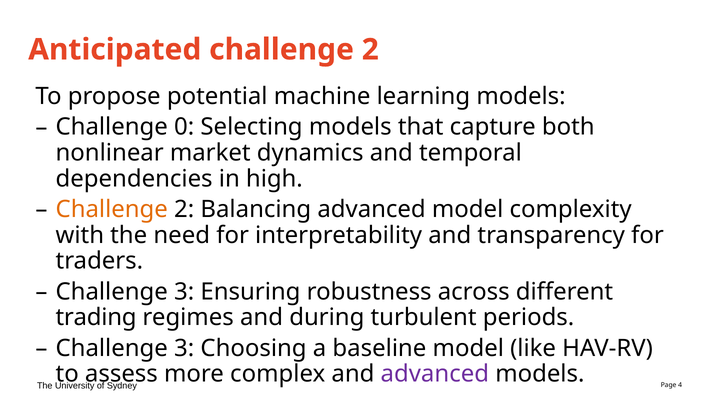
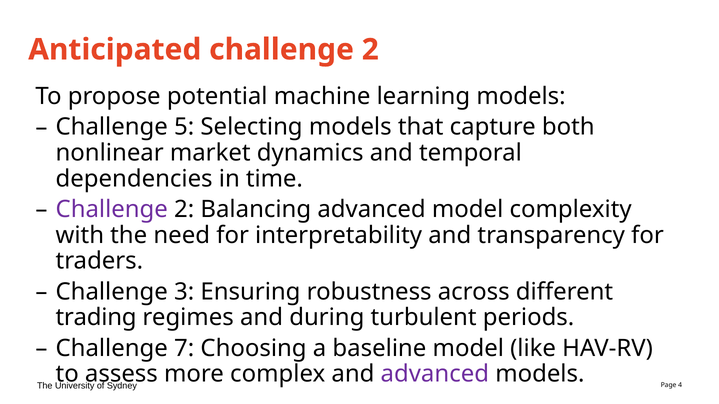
0: 0 -> 5
high: high -> time
Challenge at (112, 210) colour: orange -> purple
3 at (184, 349): 3 -> 7
